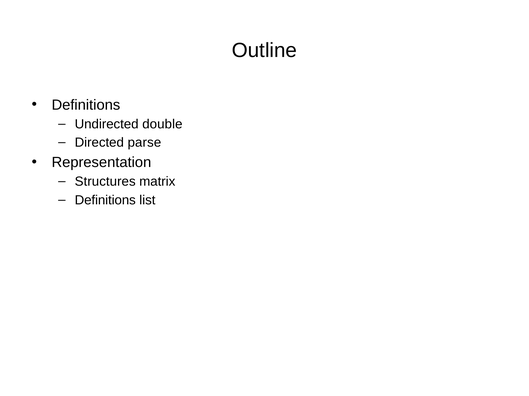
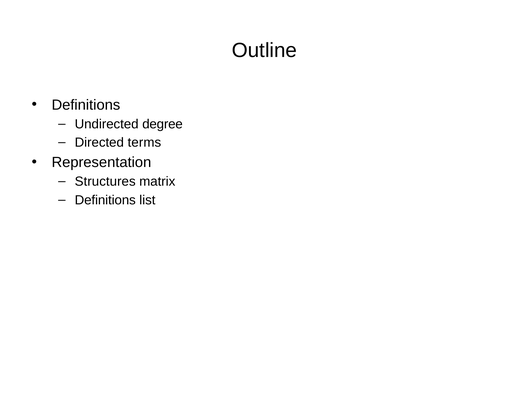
double: double -> degree
parse: parse -> terms
